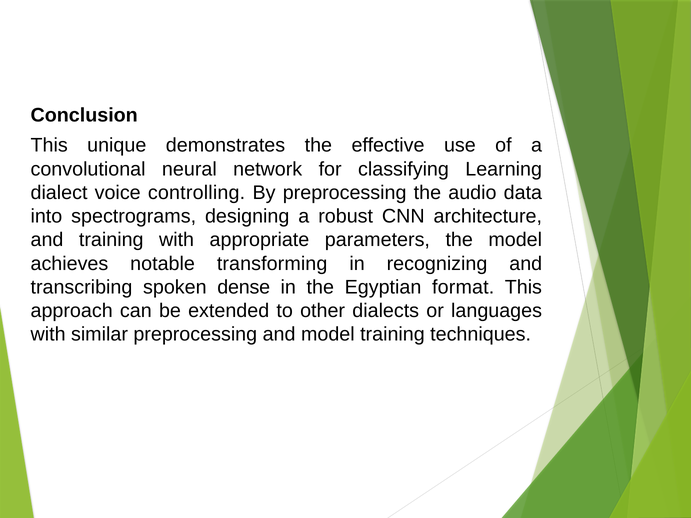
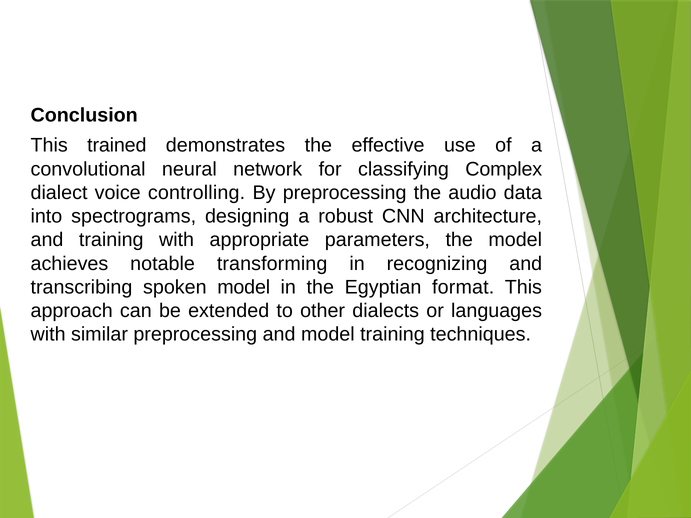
unique: unique -> trained
Learning: Learning -> Complex
spoken dense: dense -> model
